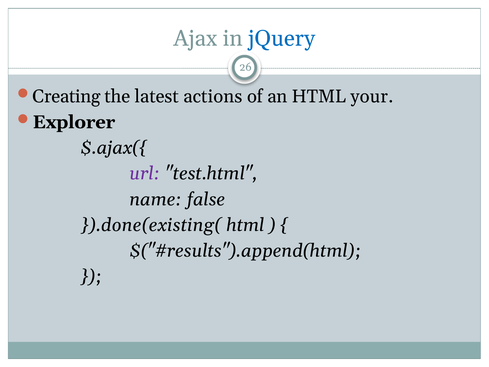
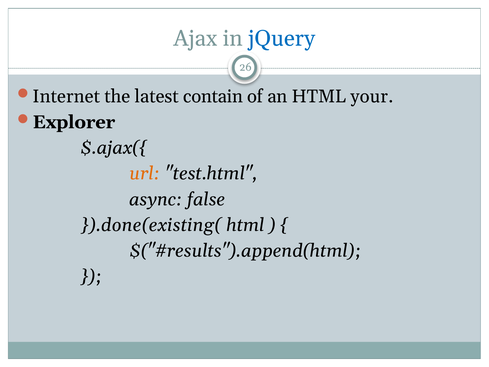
Creating: Creating -> Internet
actions: actions -> contain
url colour: purple -> orange
name: name -> async
